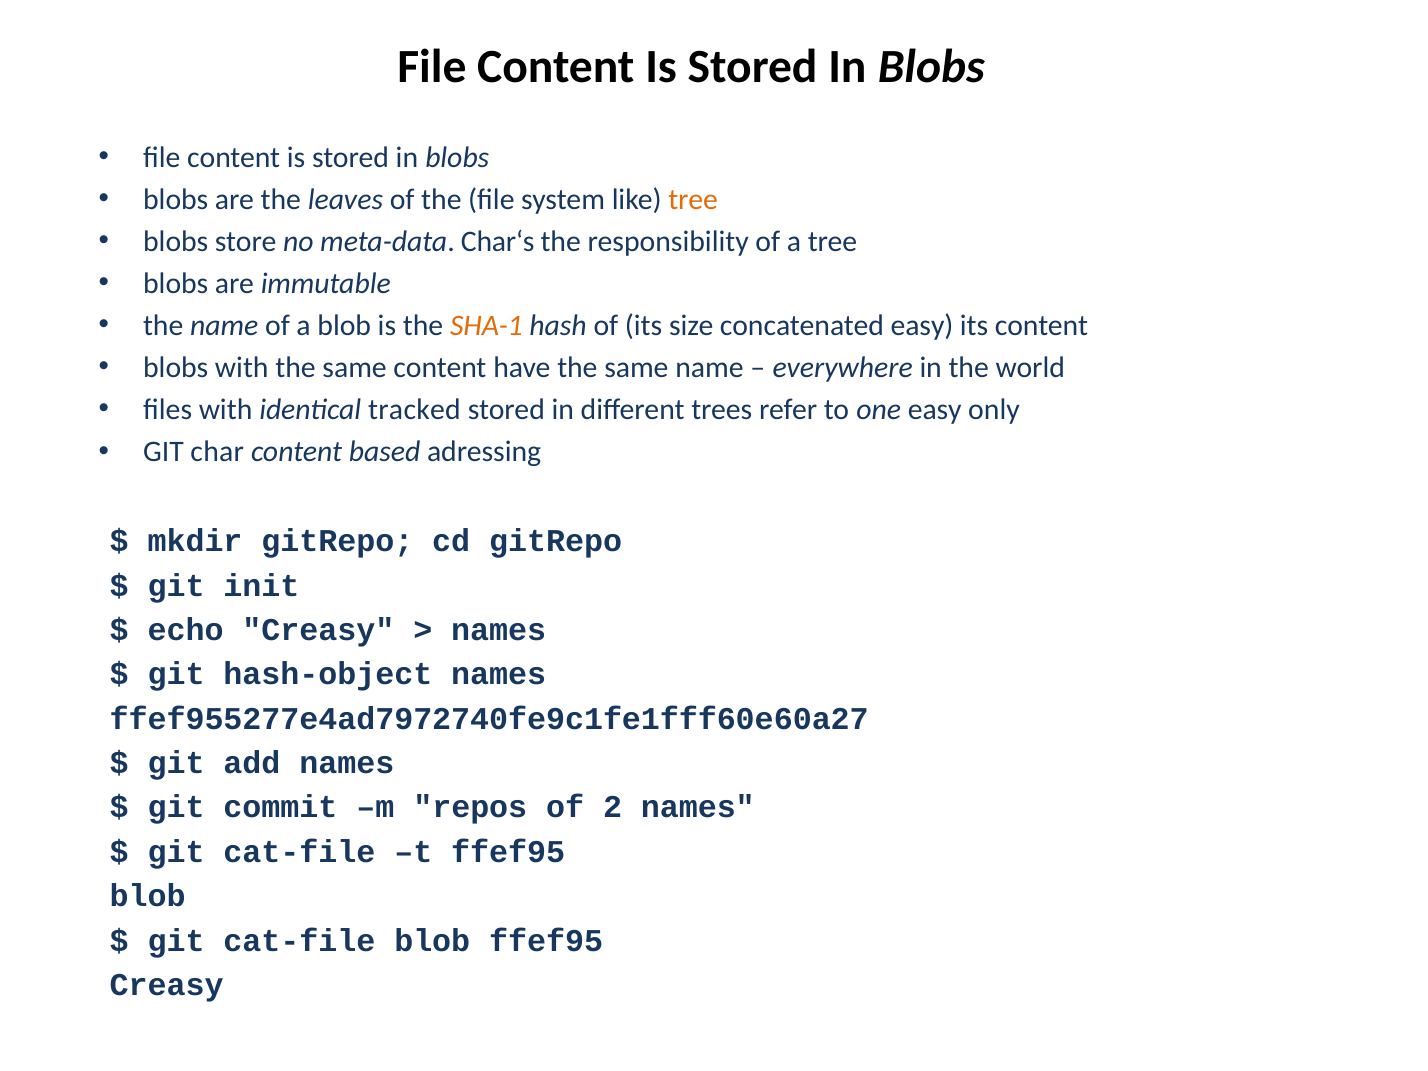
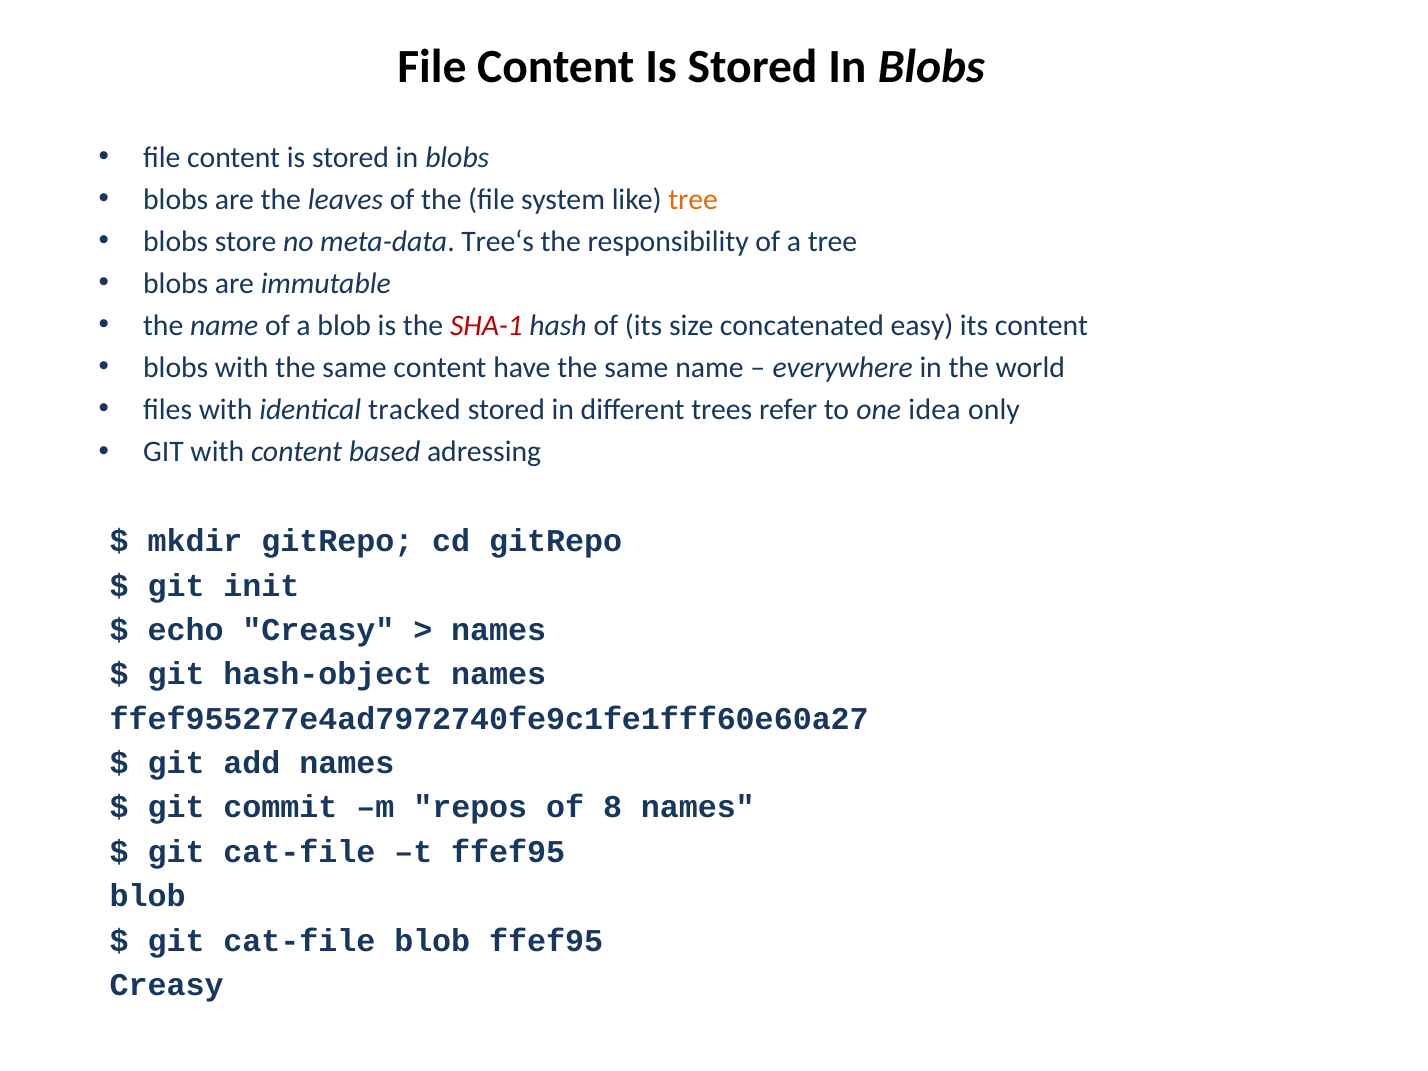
Char‘s: Char‘s -> Tree‘s
SHA-1 colour: orange -> red
one easy: easy -> idea
GIT char: char -> with
2: 2 -> 8
